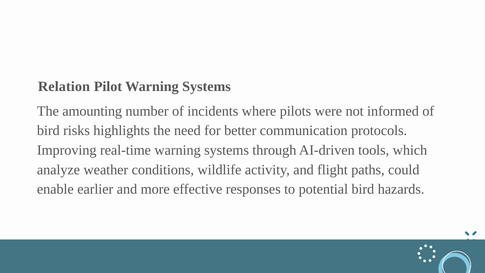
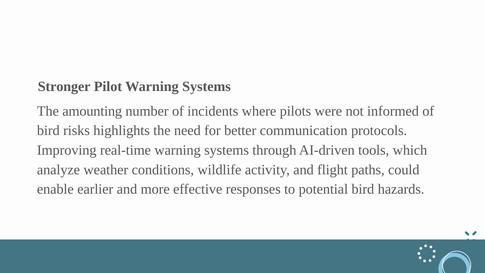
Relation: Relation -> Stronger
